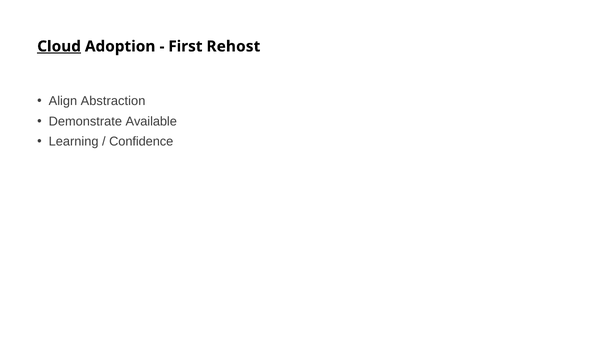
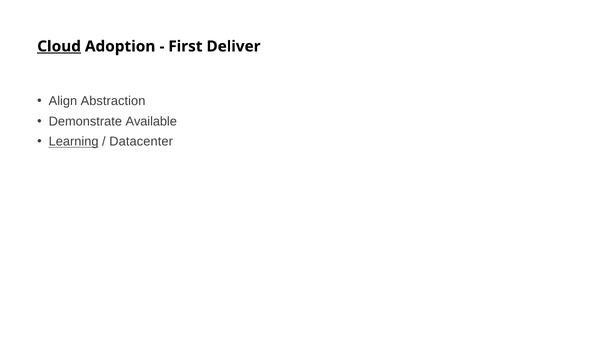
Rehost: Rehost -> Deliver
Learning underline: none -> present
Confidence: Confidence -> Datacenter
